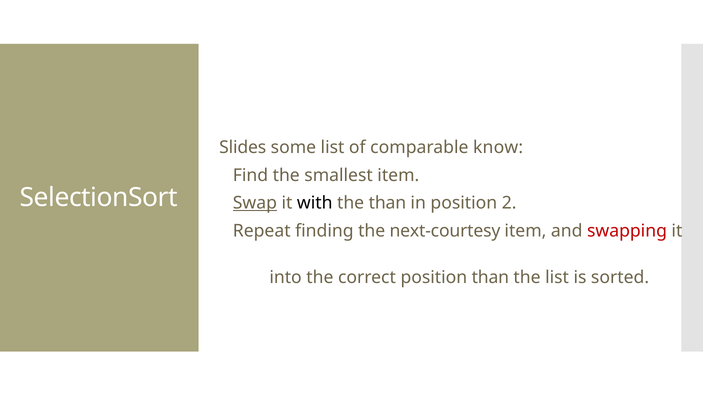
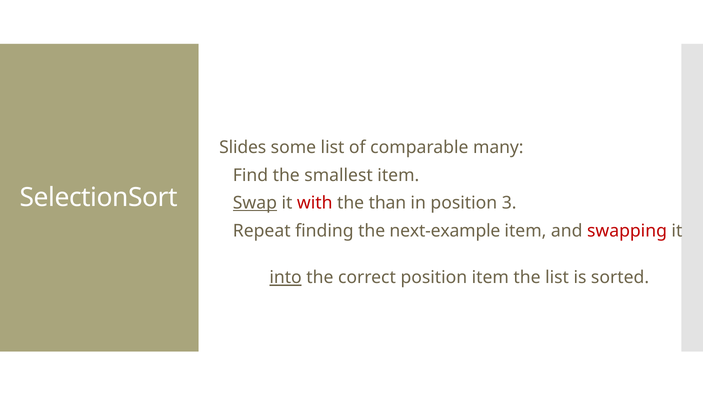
know: know -> many
with colour: black -> red
2: 2 -> 3
next-courtesy: next-courtesy -> next-example
into underline: none -> present
position than: than -> item
